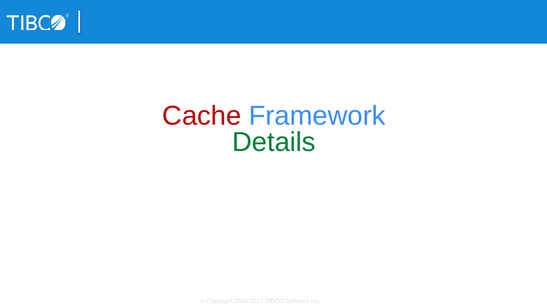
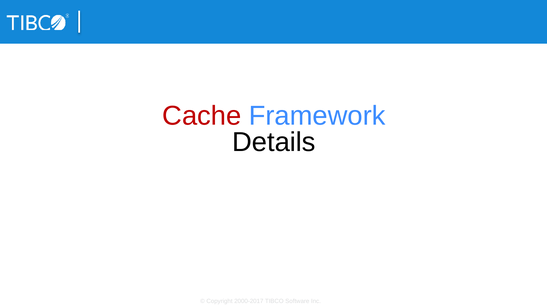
Details colour: green -> black
